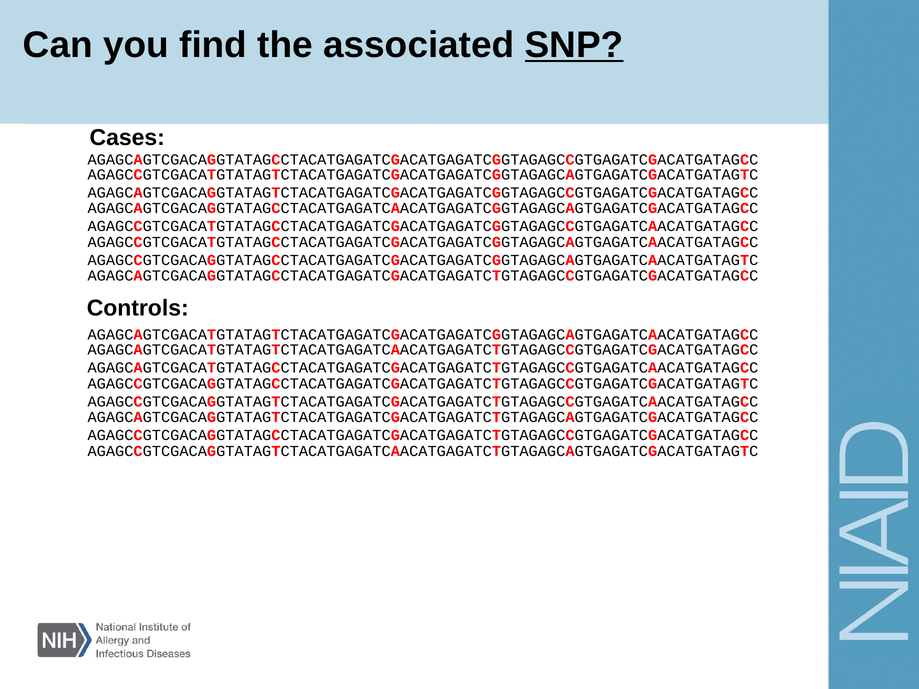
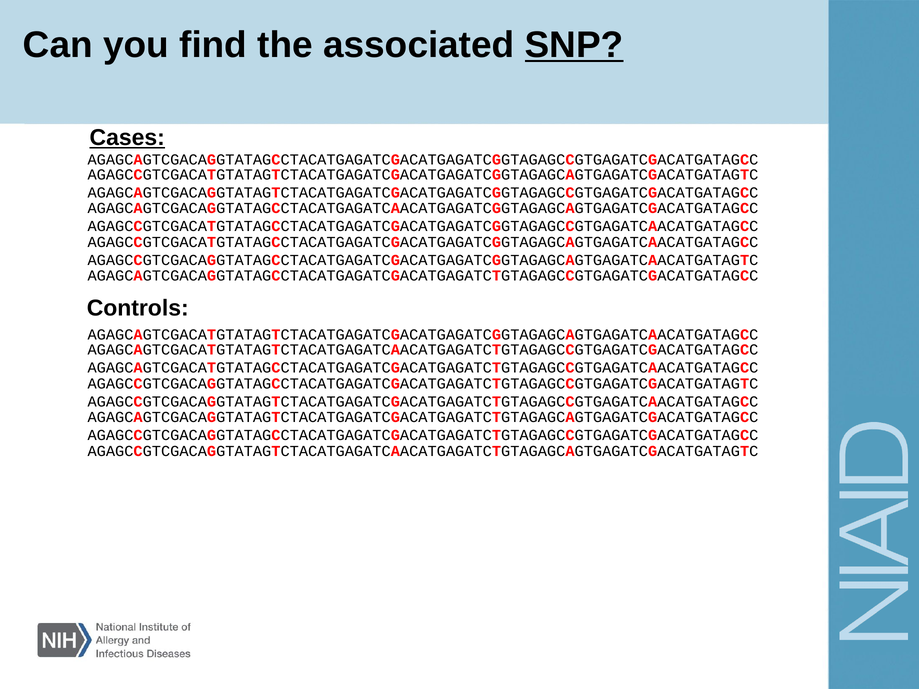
Cases underline: none -> present
